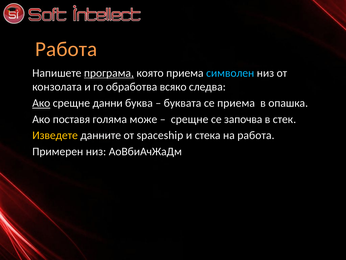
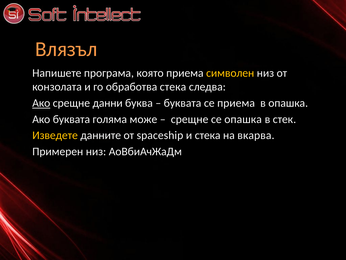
Работа at (66, 49): Работа -> Влязъл
програма underline: present -> none
символен colour: light blue -> yellow
обработва всяко: всяко -> стека
Ако поставя: поставя -> буквата
се започва: започва -> опашка
на работа: работа -> вкарва
